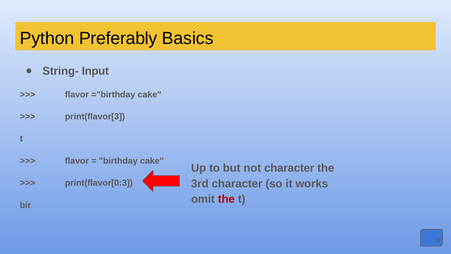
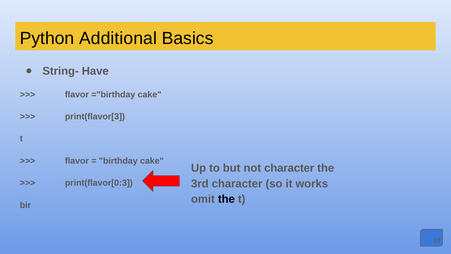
Preferably: Preferably -> Additional
Input: Input -> Have
the at (226, 199) colour: red -> black
